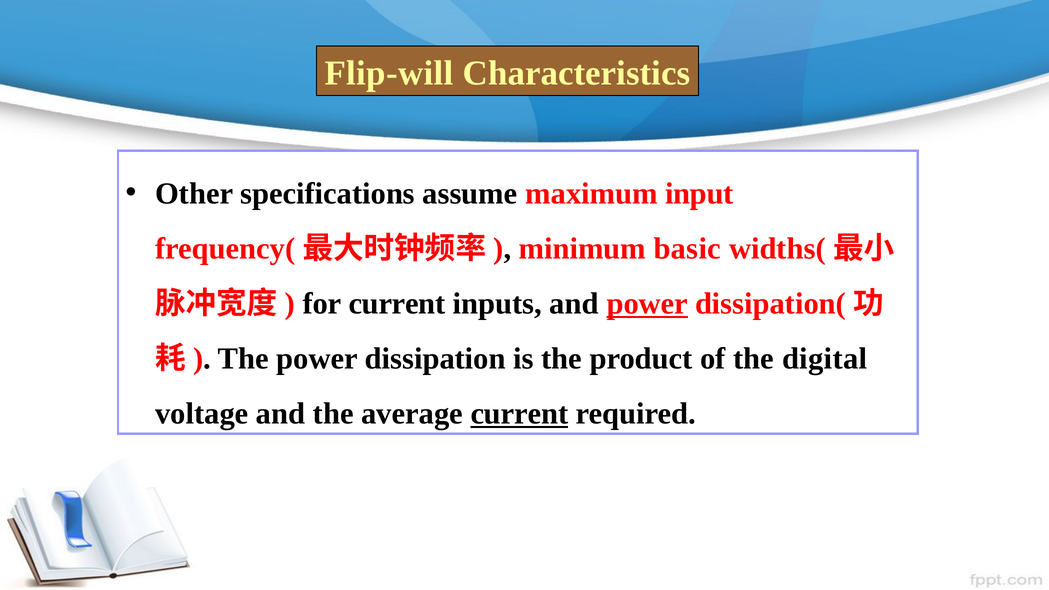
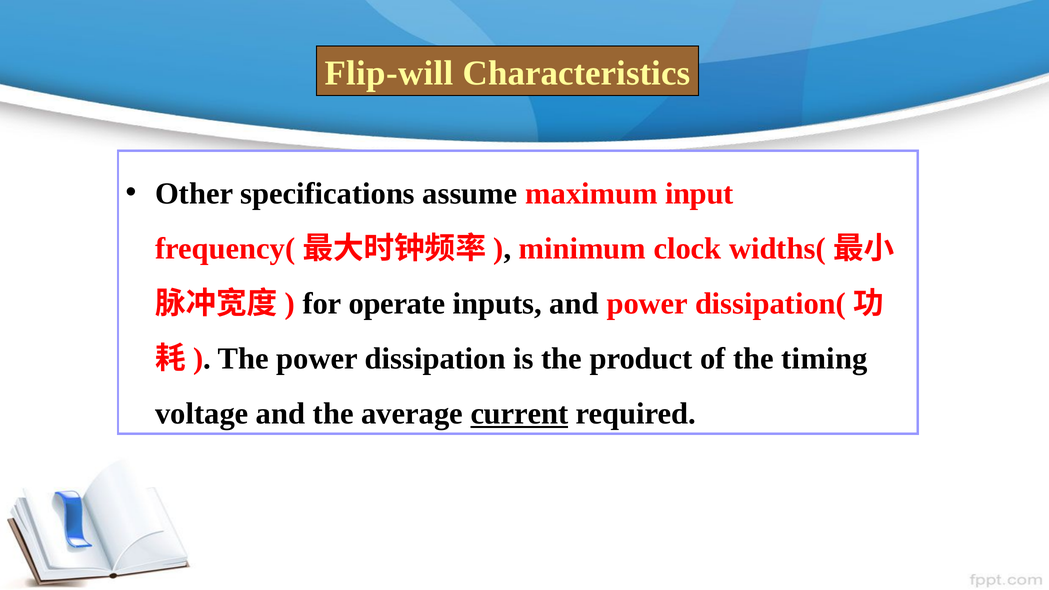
basic: basic -> clock
for current: current -> operate
power at (647, 304) underline: present -> none
digital: digital -> timing
